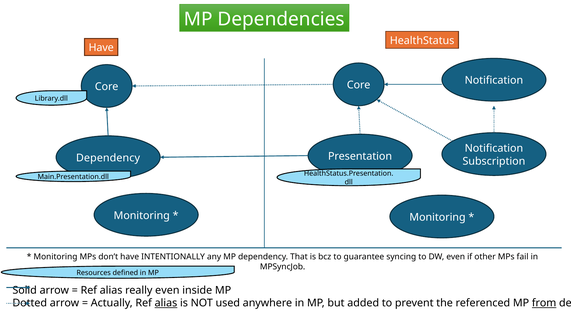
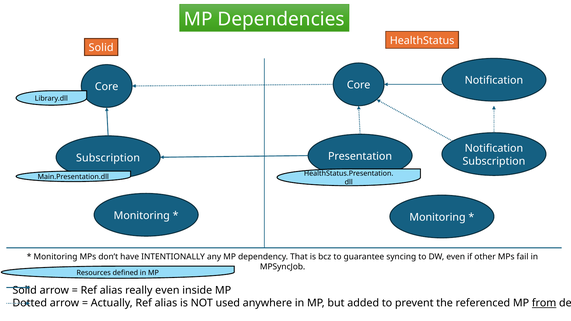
Have at (101, 48): Have -> Solid
Dependency at (108, 158): Dependency -> Subscription
alias at (166, 303) underline: present -> none
